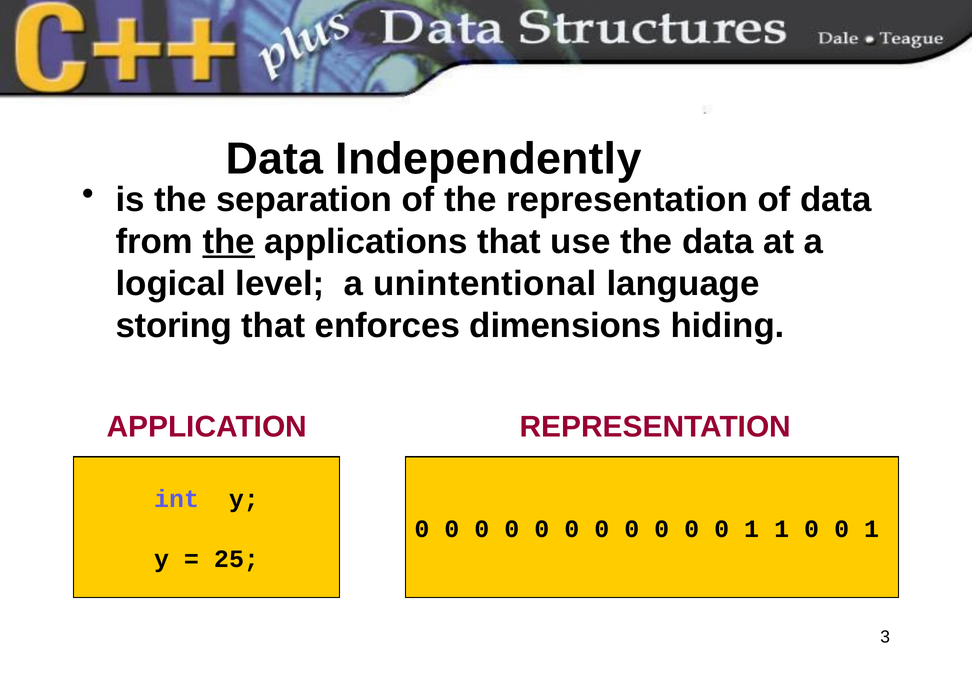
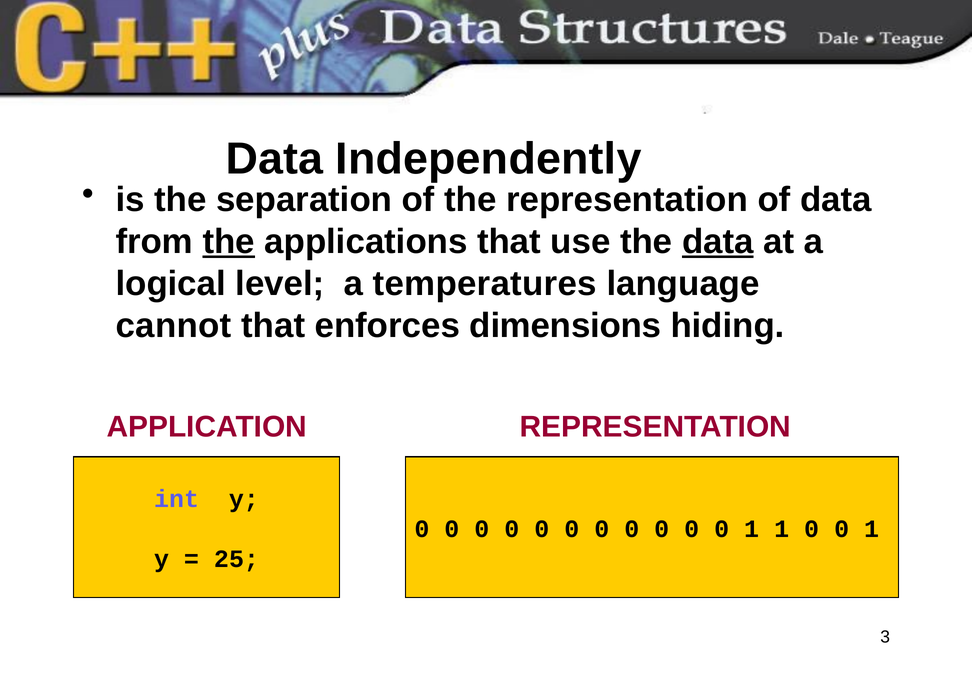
data at (718, 242) underline: none -> present
unintentional: unintentional -> temperatures
storing: storing -> cannot
